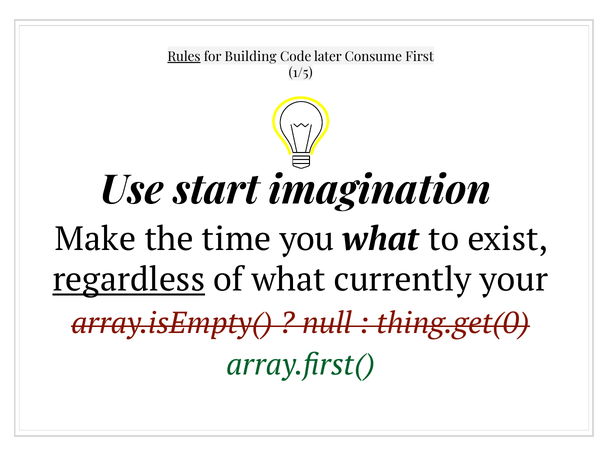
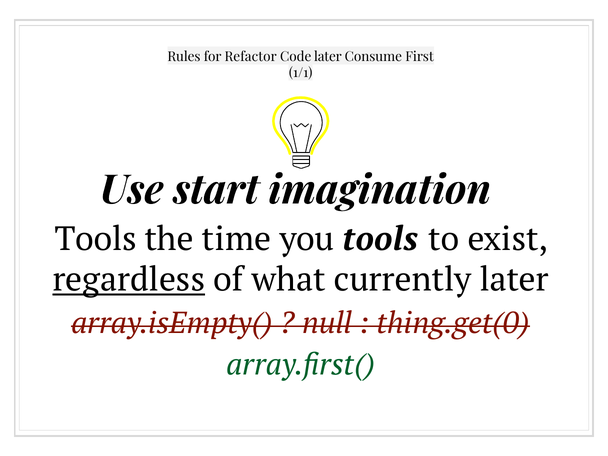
Rules underline: present -> none
Building: Building -> Refactor
1/5: 1/5 -> 1/1
Make at (95, 239): Make -> Tools
you what: what -> tools
currently your: your -> later
